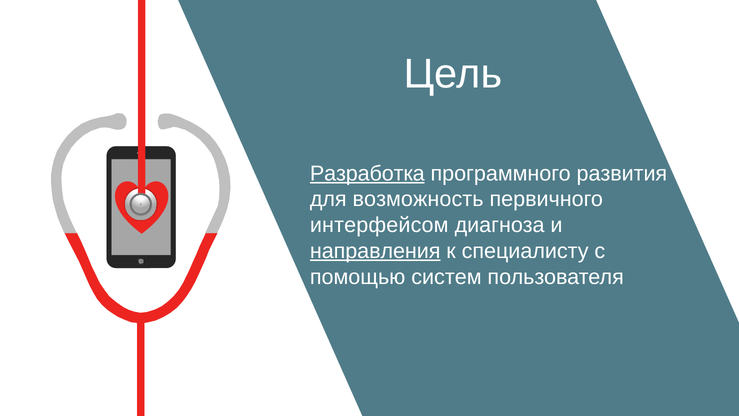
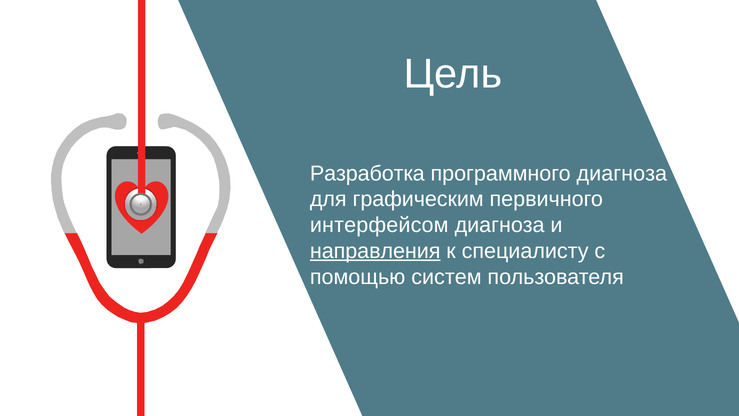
Разработка underline: present -> none
программного развития: развития -> диагноза
возможность: возможность -> графическим
